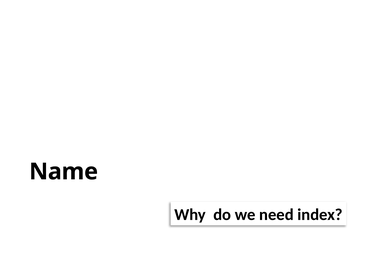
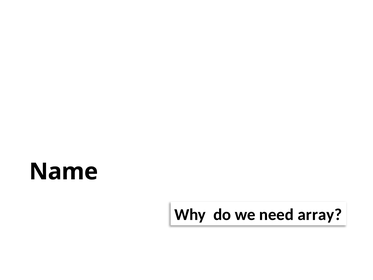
index: index -> array
